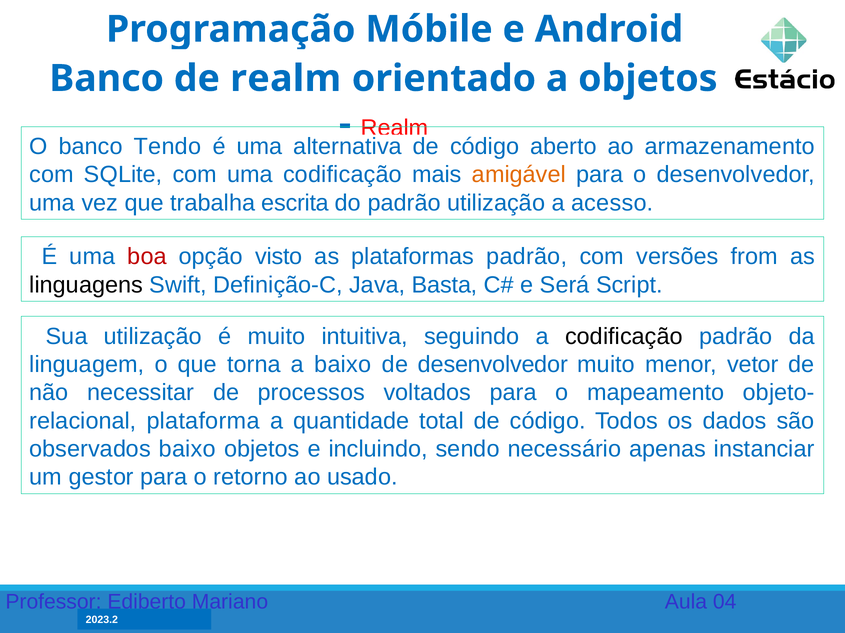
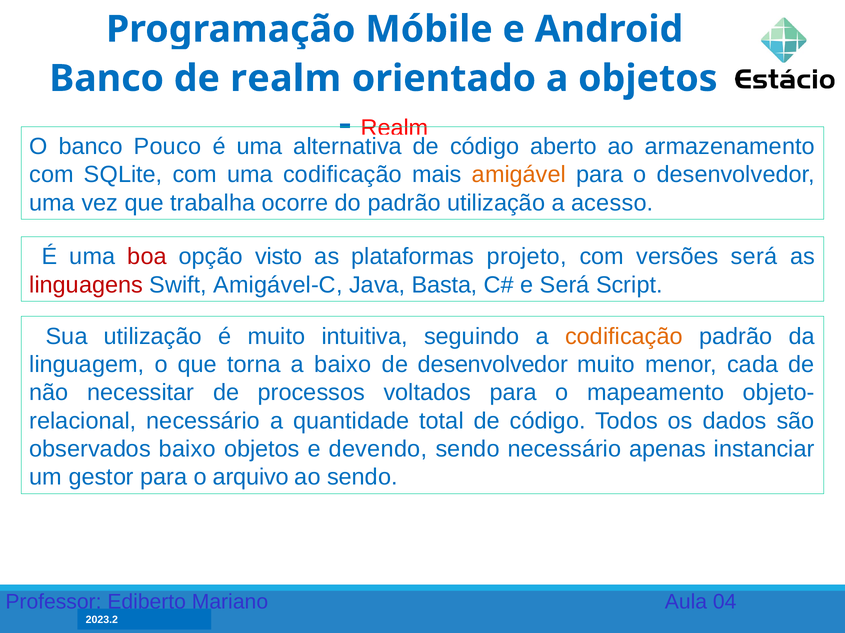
Tendo: Tendo -> Pouco
escrita: escrita -> ocorre
plataformas padrão: padrão -> projeto
versões from: from -> será
linguagens colour: black -> red
Definição-C: Definição-C -> Amigável-C
codificação at (624, 337) colour: black -> orange
vetor: vetor -> cada
plataforma at (203, 421): plataforma -> necessário
incluindo: incluindo -> devendo
retorno: retorno -> arquivo
ao usado: usado -> sendo
